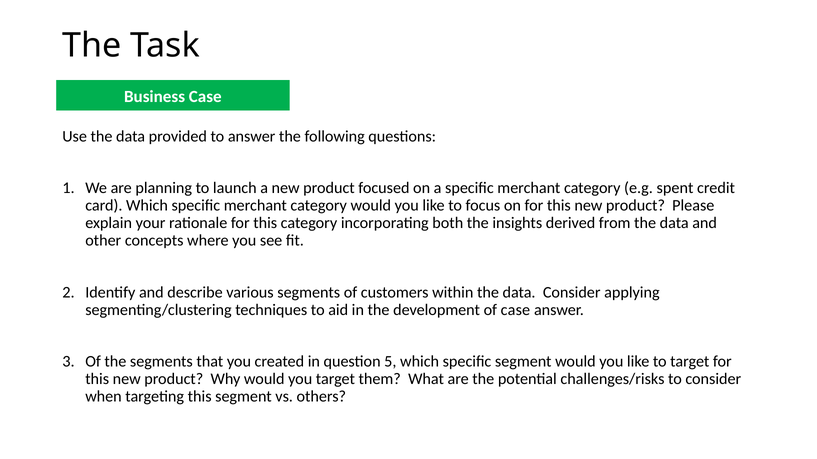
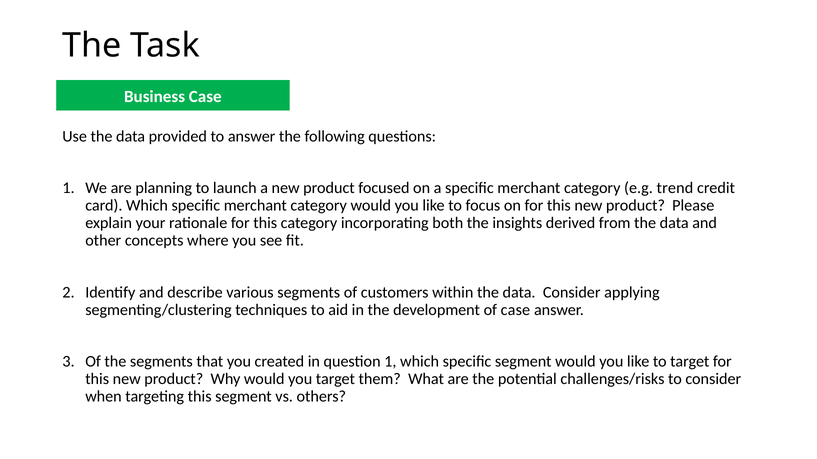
spent: spent -> trend
question 5: 5 -> 1
